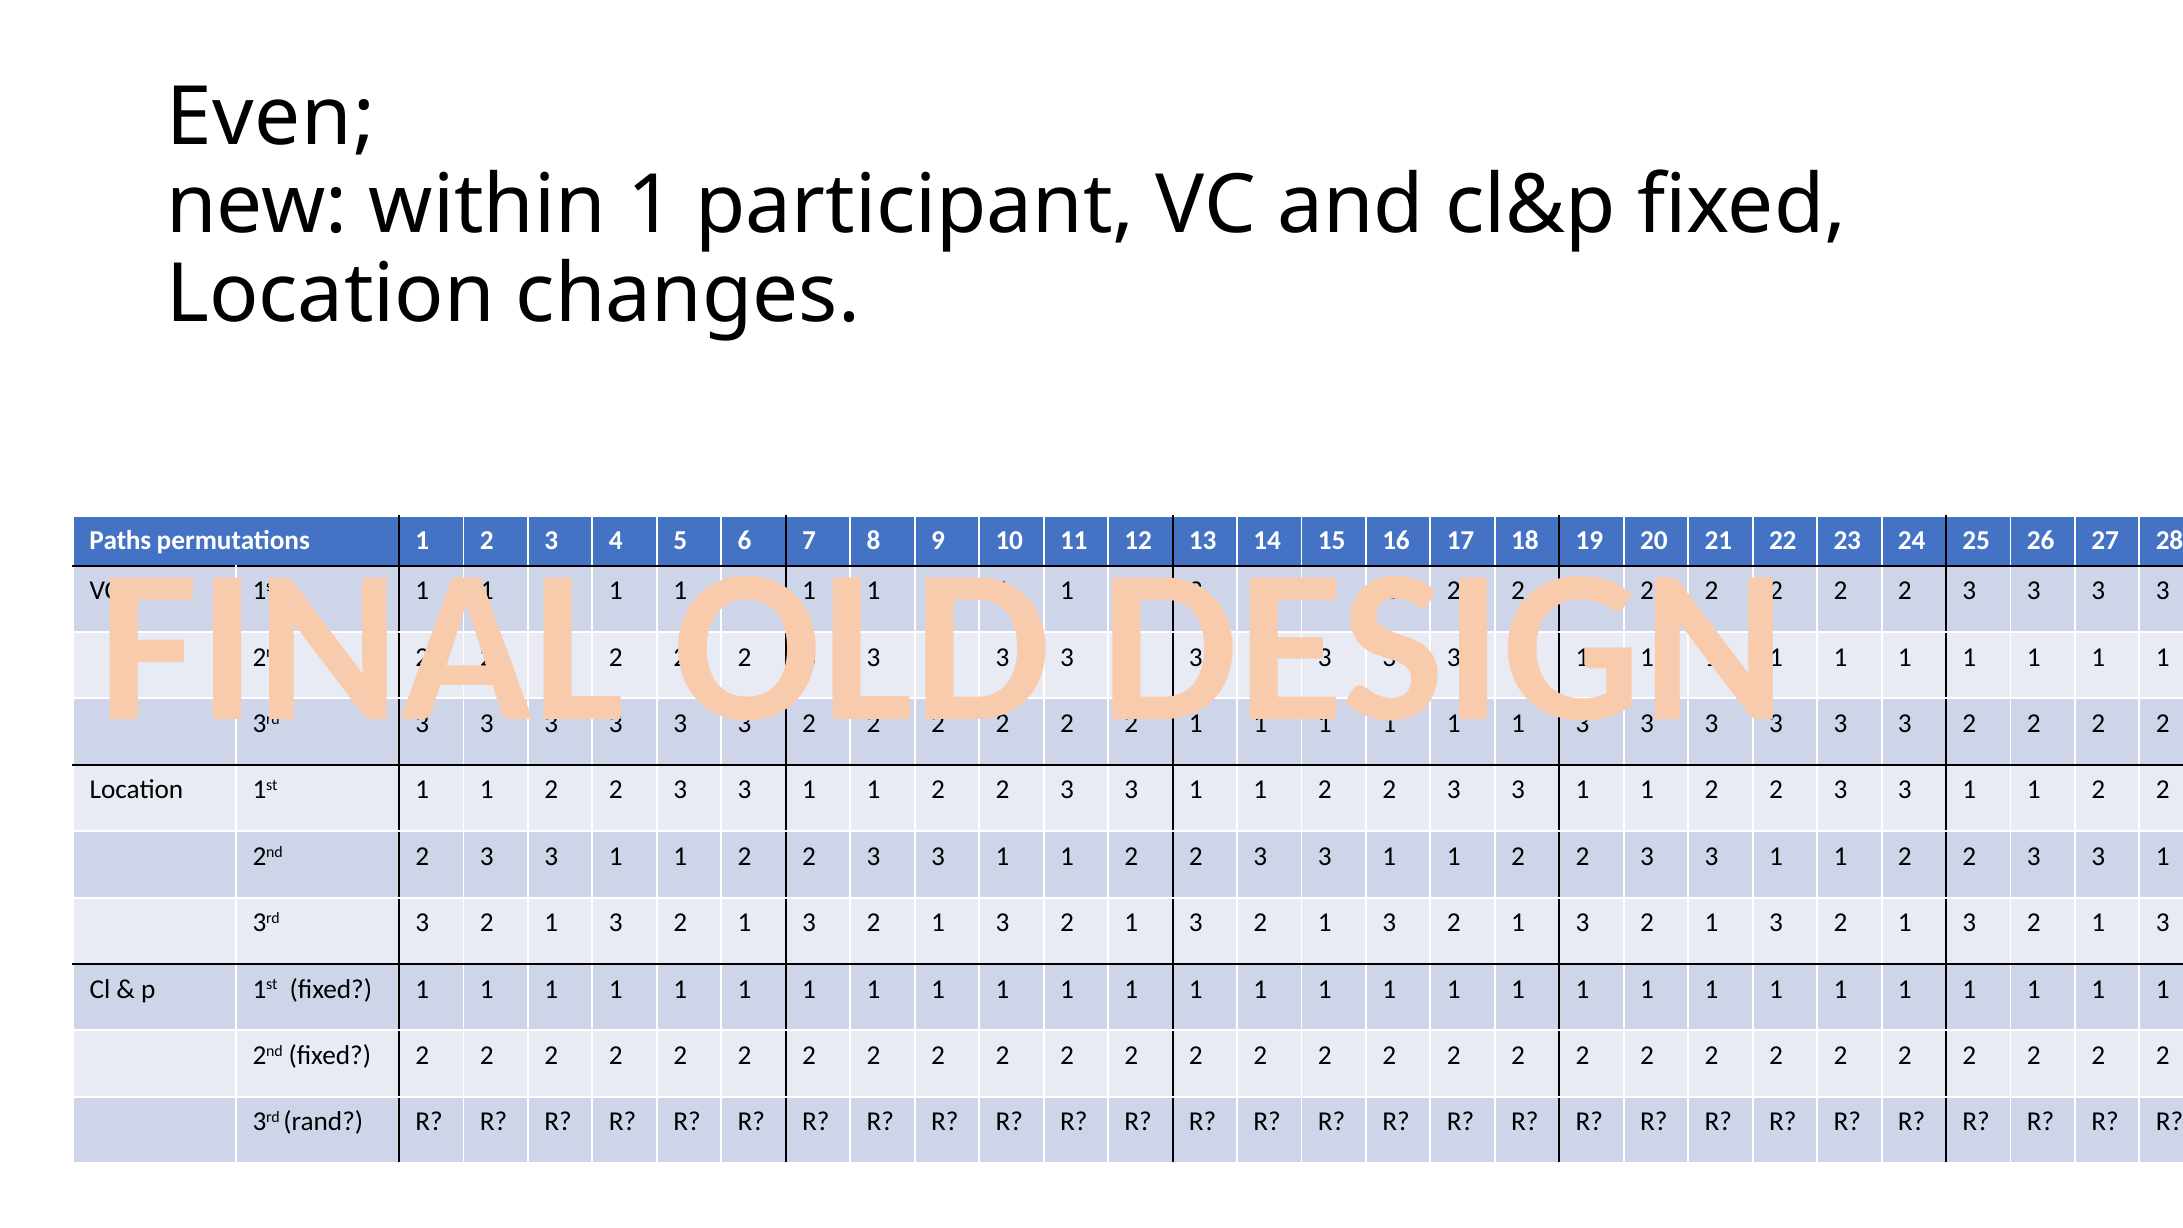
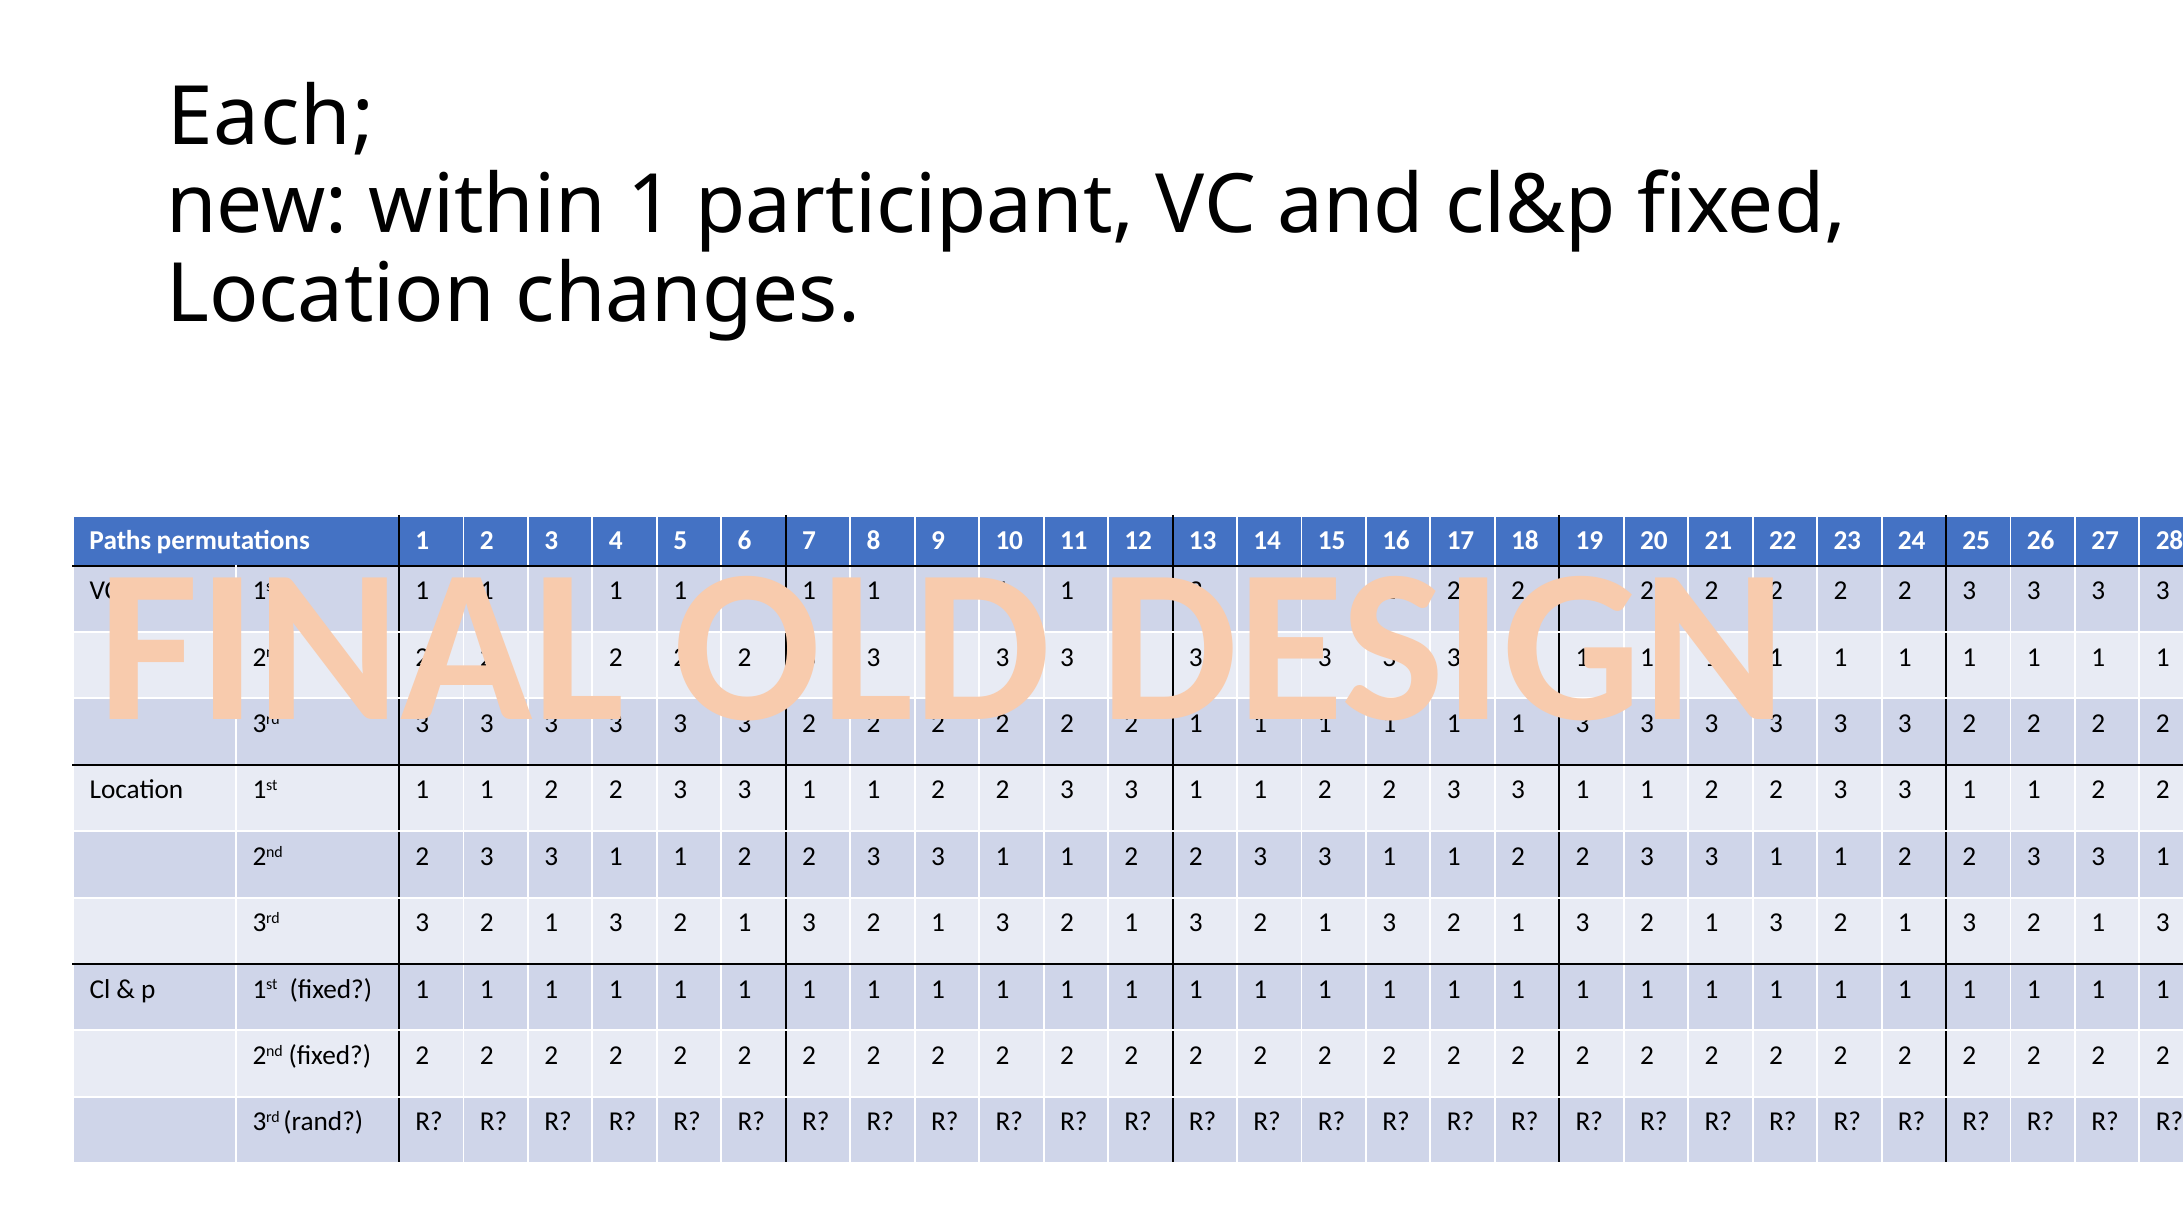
Even: Even -> Each
